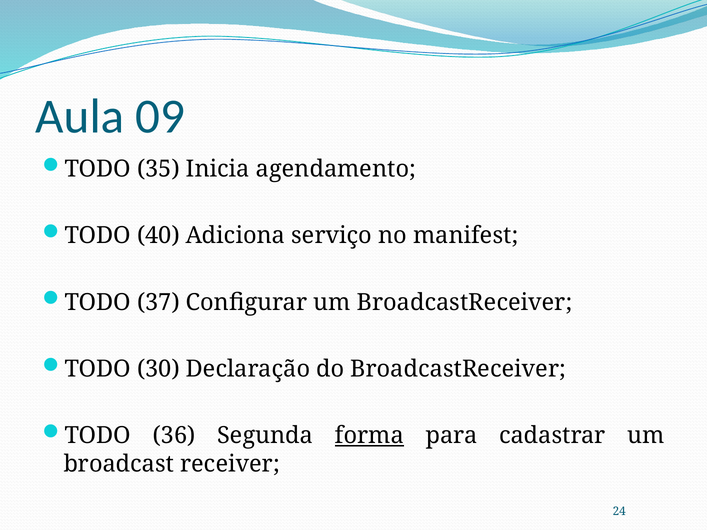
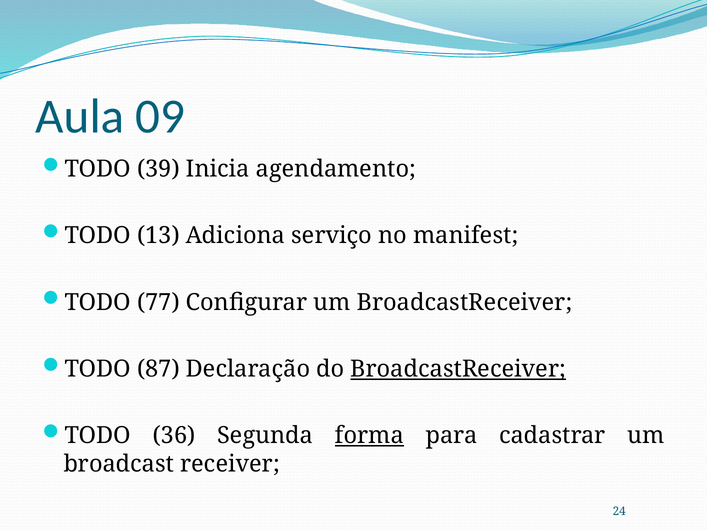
35: 35 -> 39
40: 40 -> 13
37: 37 -> 77
30: 30 -> 87
BroadcastReceiver at (458, 369) underline: none -> present
